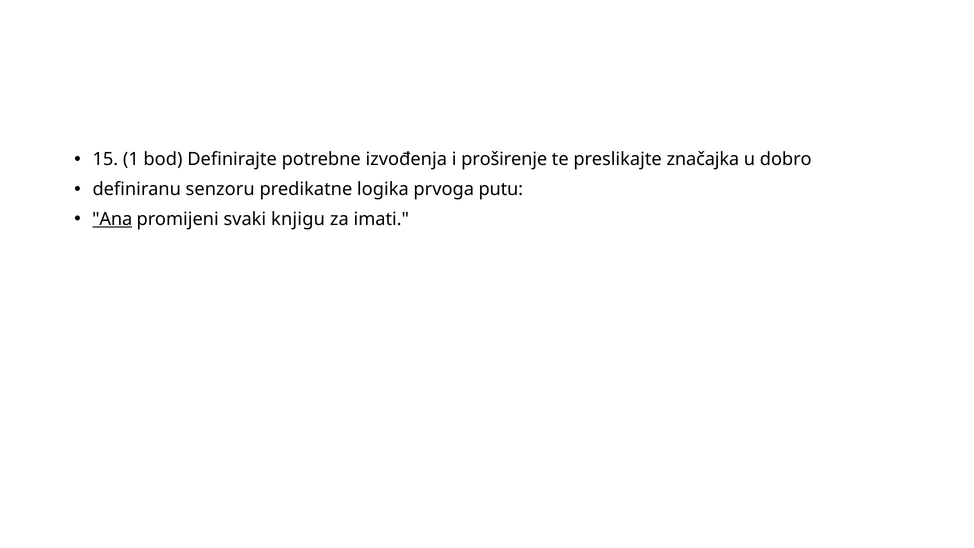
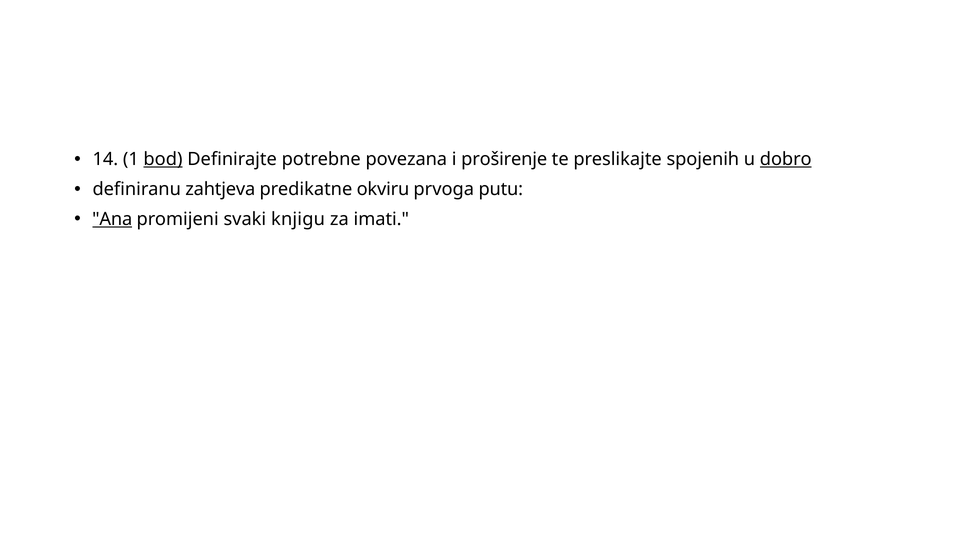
15: 15 -> 14
bod underline: none -> present
izvođenja: izvođenja -> povezana
značajka: značajka -> spojenih
dobro underline: none -> present
senzoru: senzoru -> zahtjeva
logika: logika -> okviru
